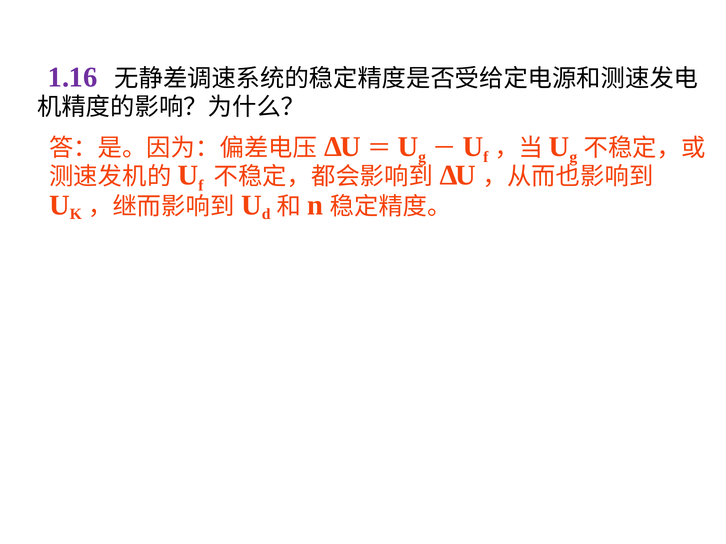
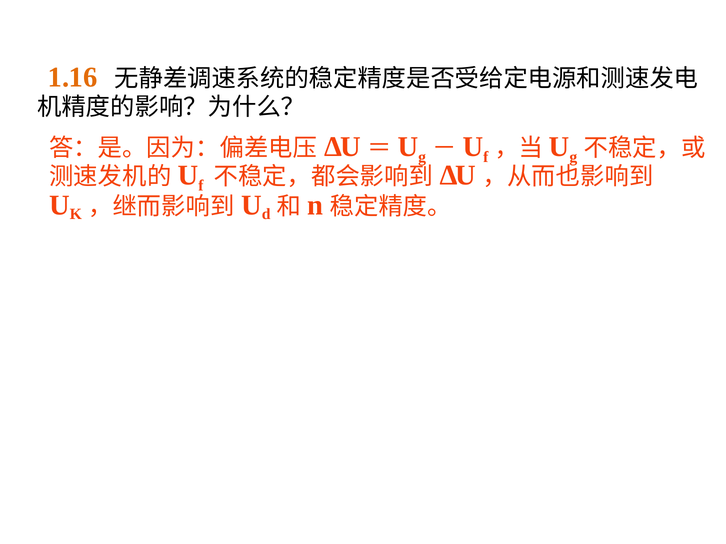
1.16 colour: purple -> orange
